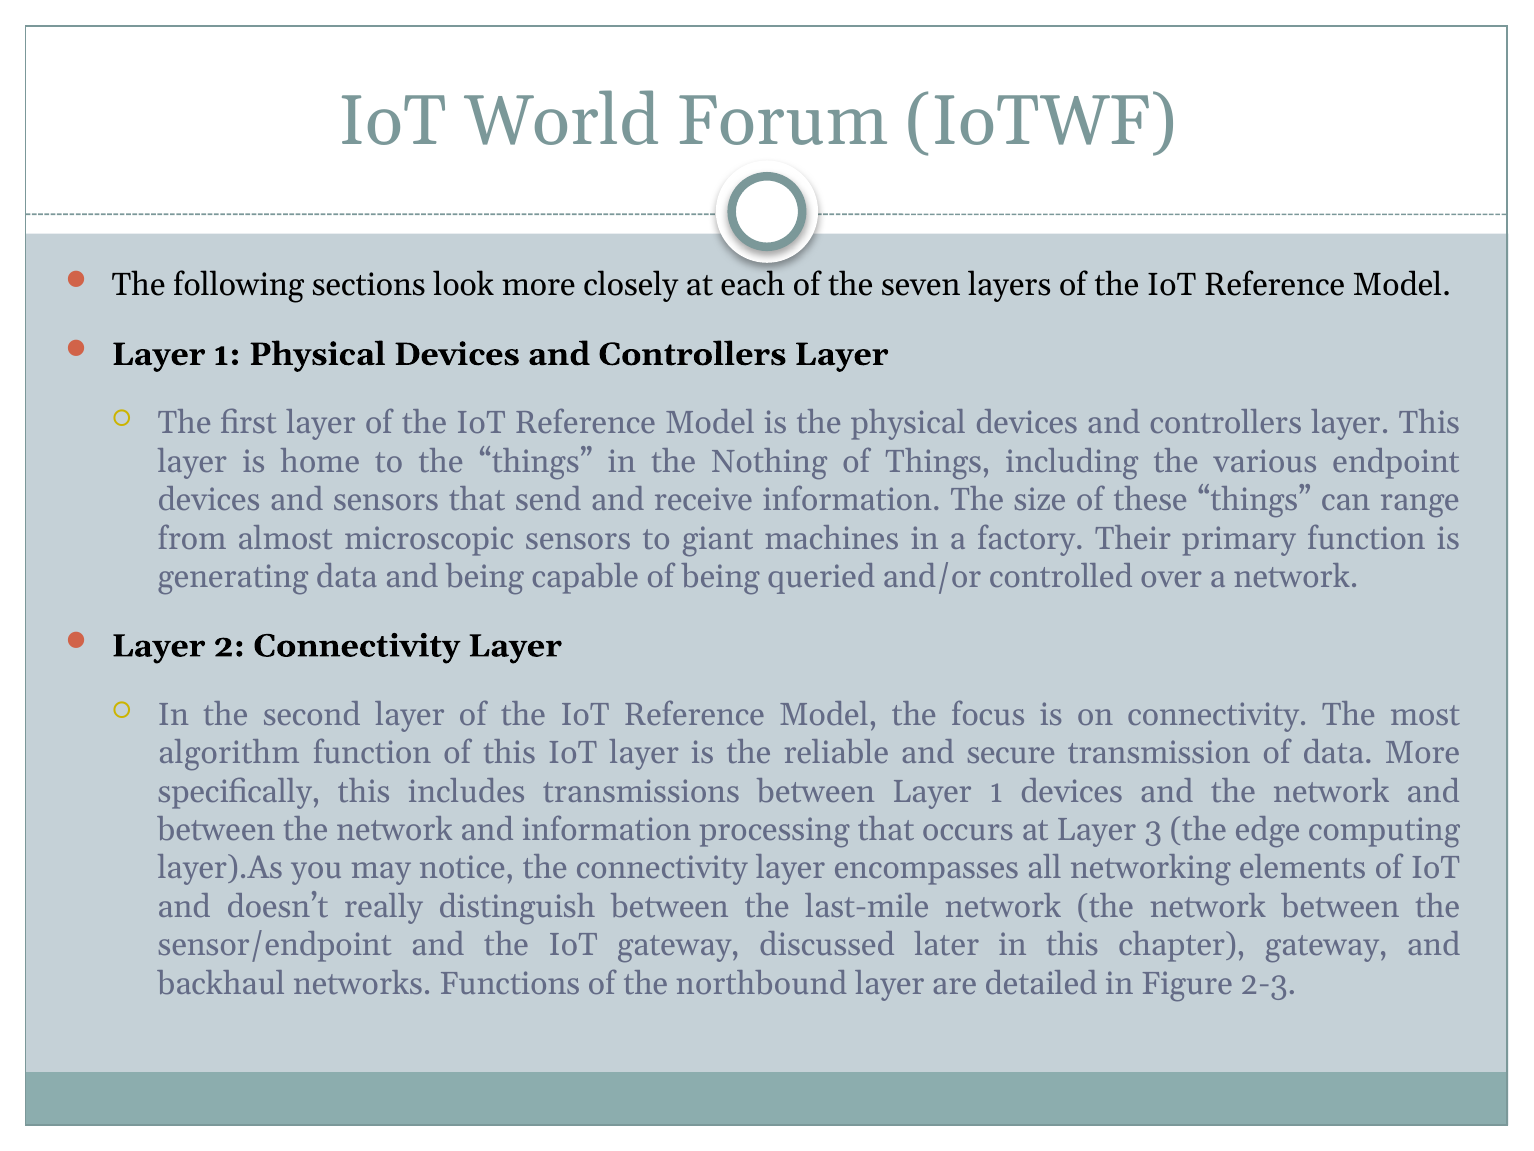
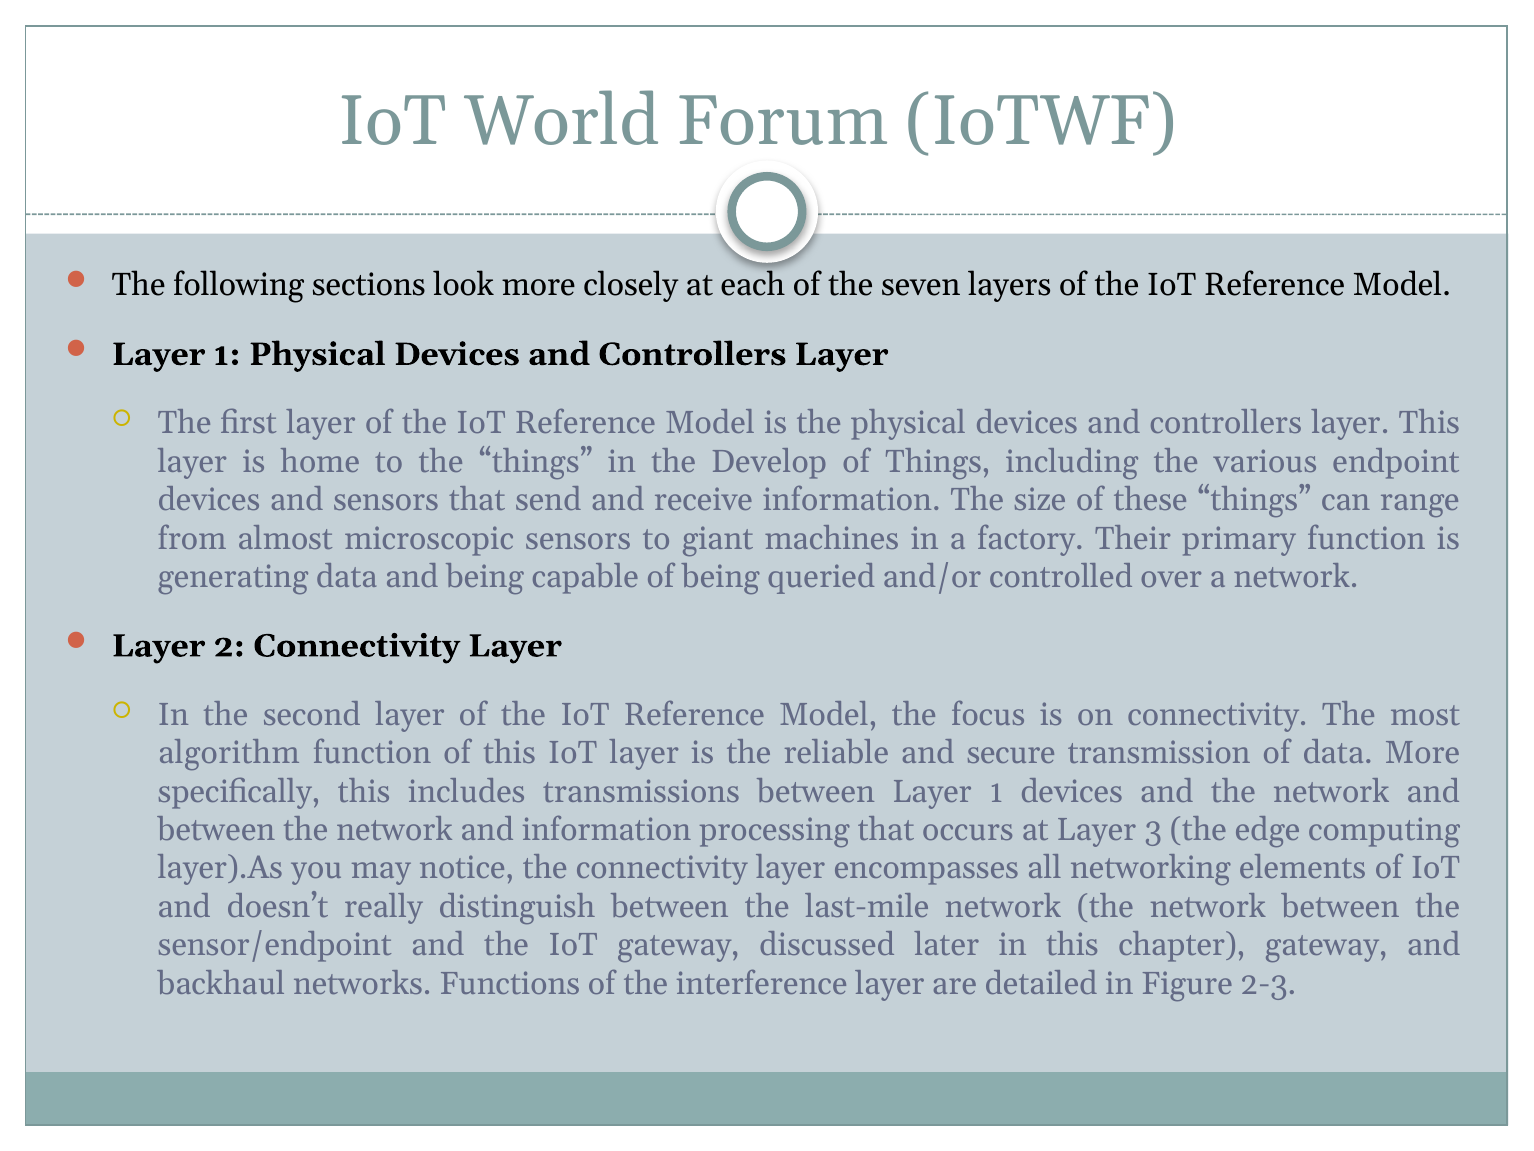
Nothing: Nothing -> Develop
northbound: northbound -> interference
